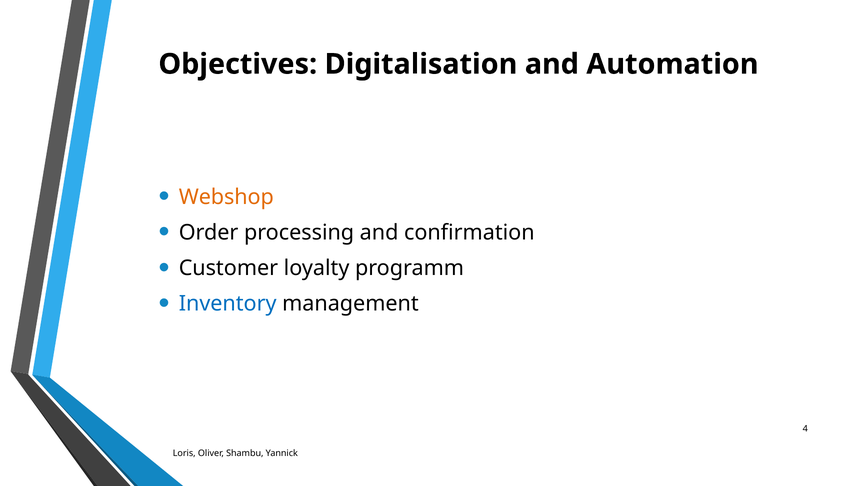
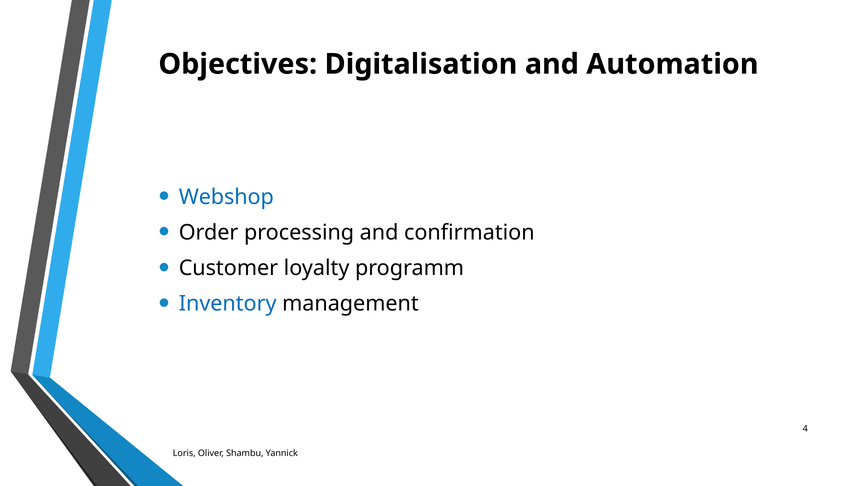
Webshop colour: orange -> blue
